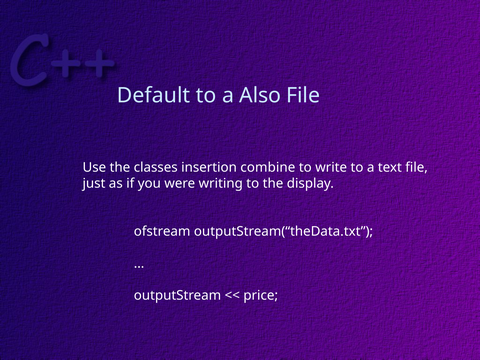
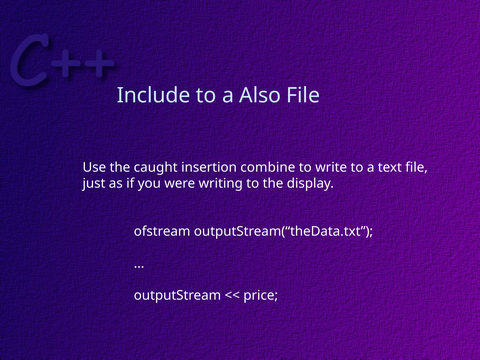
Default: Default -> Include
classes: classes -> caught
